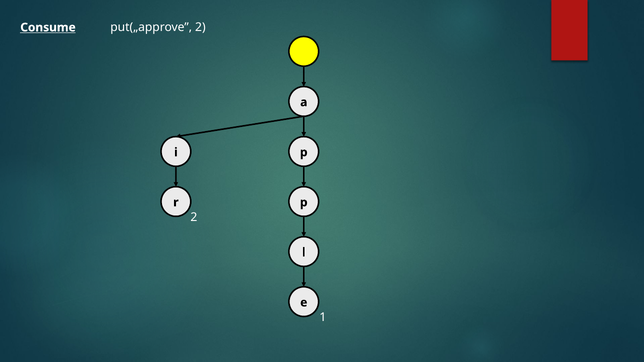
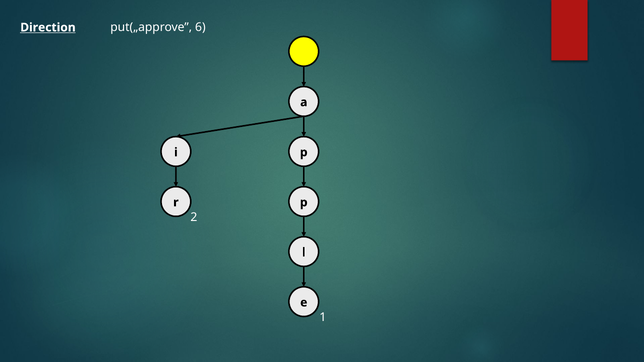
put(„approve 2: 2 -> 6
Consume: Consume -> Direction
